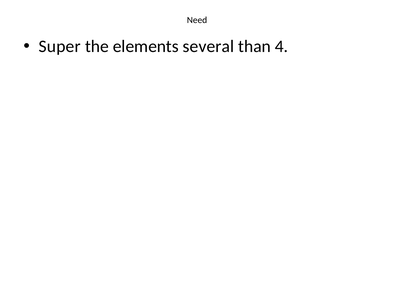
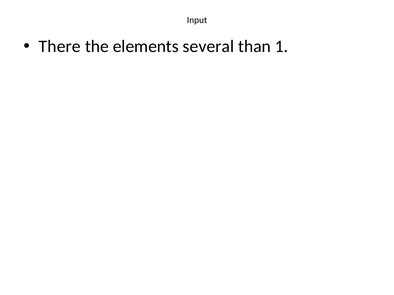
Need: Need -> Input
Super: Super -> There
4: 4 -> 1
